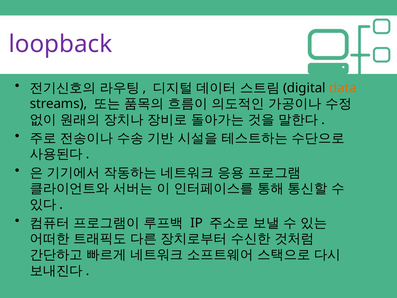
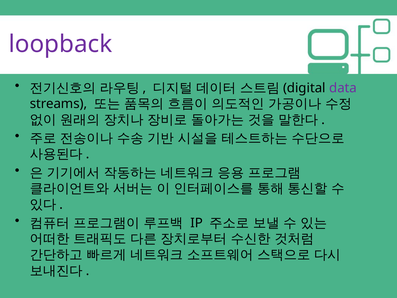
data colour: orange -> purple
